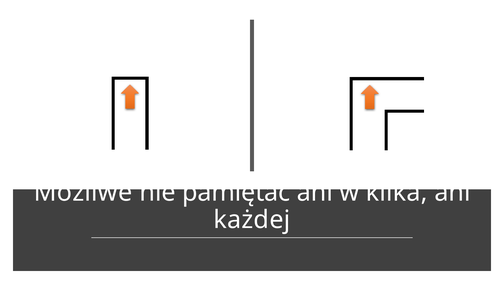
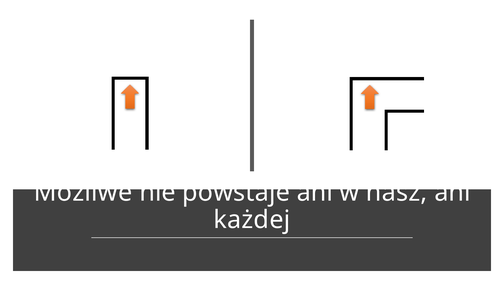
pamiętać: pamiętać -> powstaje
kilka: kilka -> nasz
